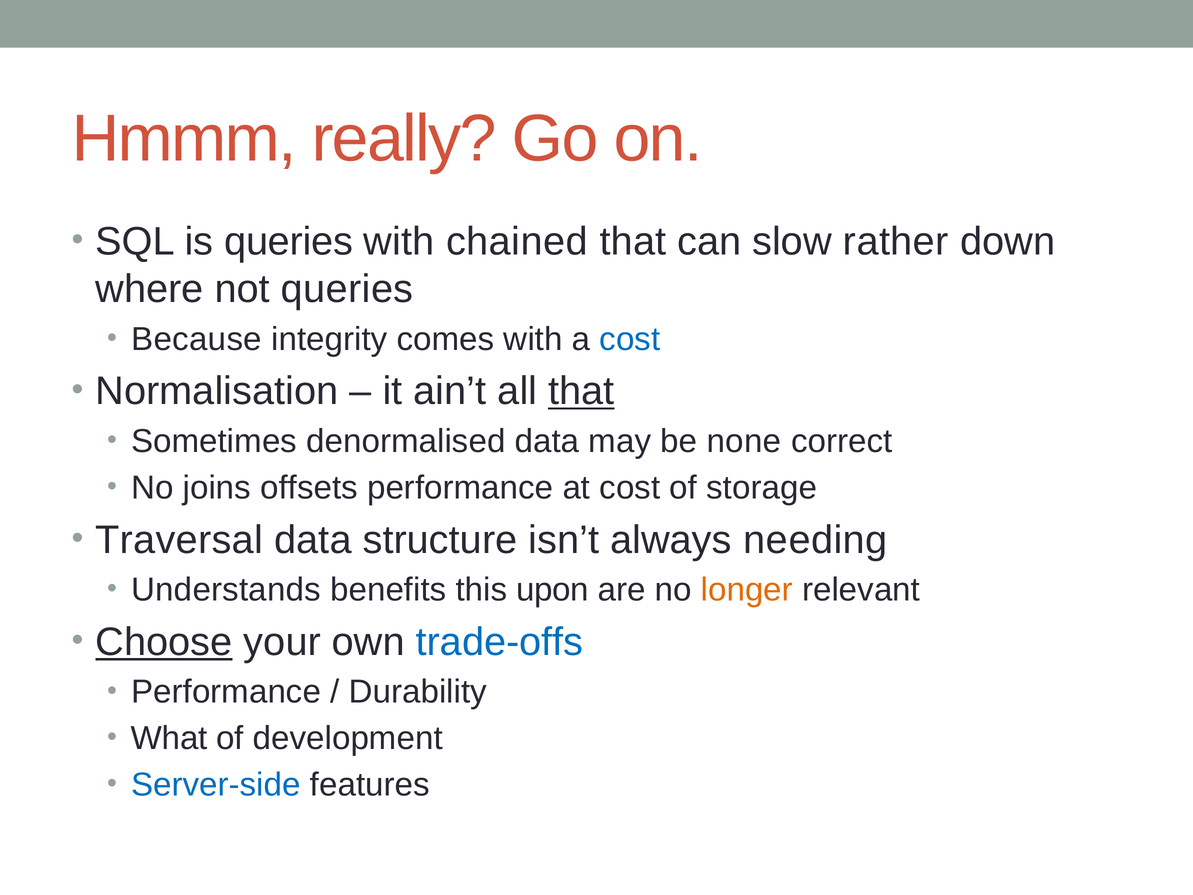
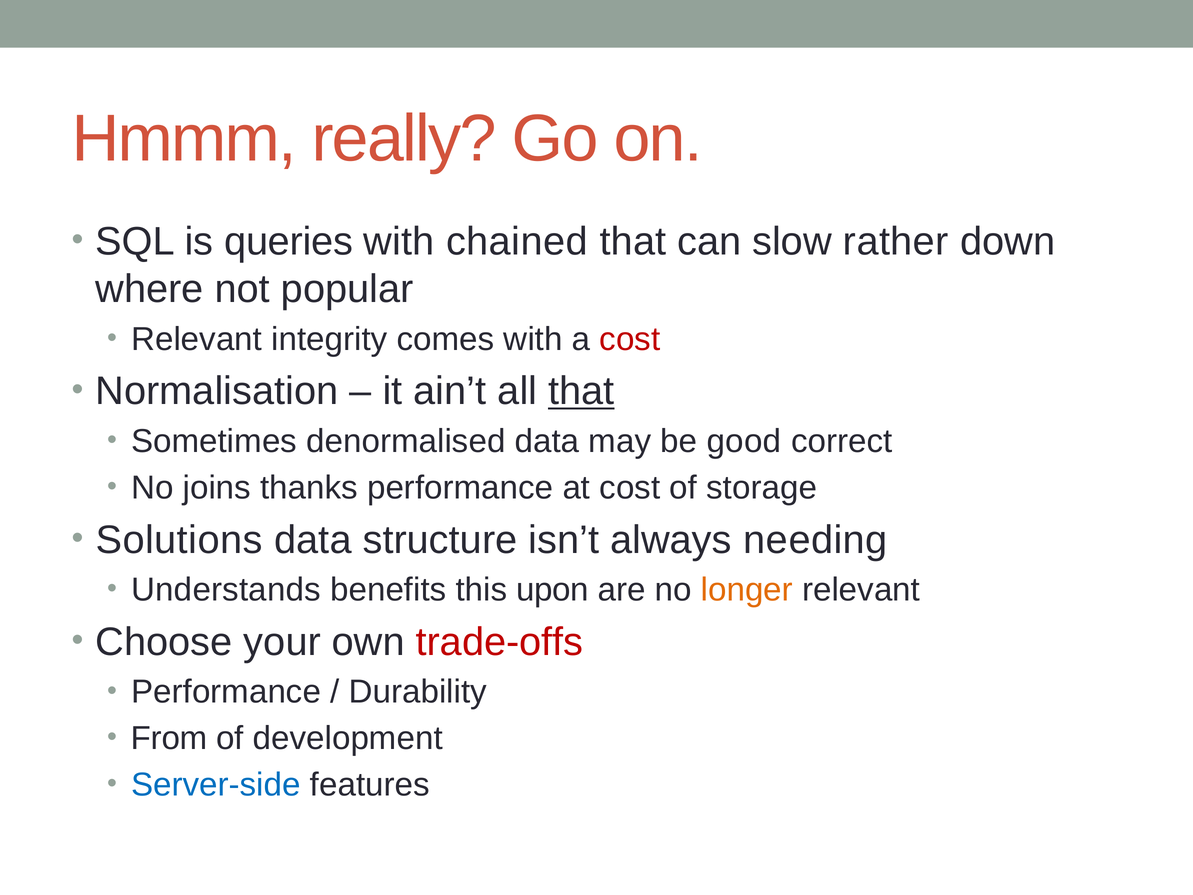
not queries: queries -> popular
Because at (197, 339): Because -> Relevant
cost at (630, 339) colour: blue -> red
none: none -> good
offsets: offsets -> thanks
Traversal: Traversal -> Solutions
Choose underline: present -> none
trade-offs colour: blue -> red
What: What -> From
